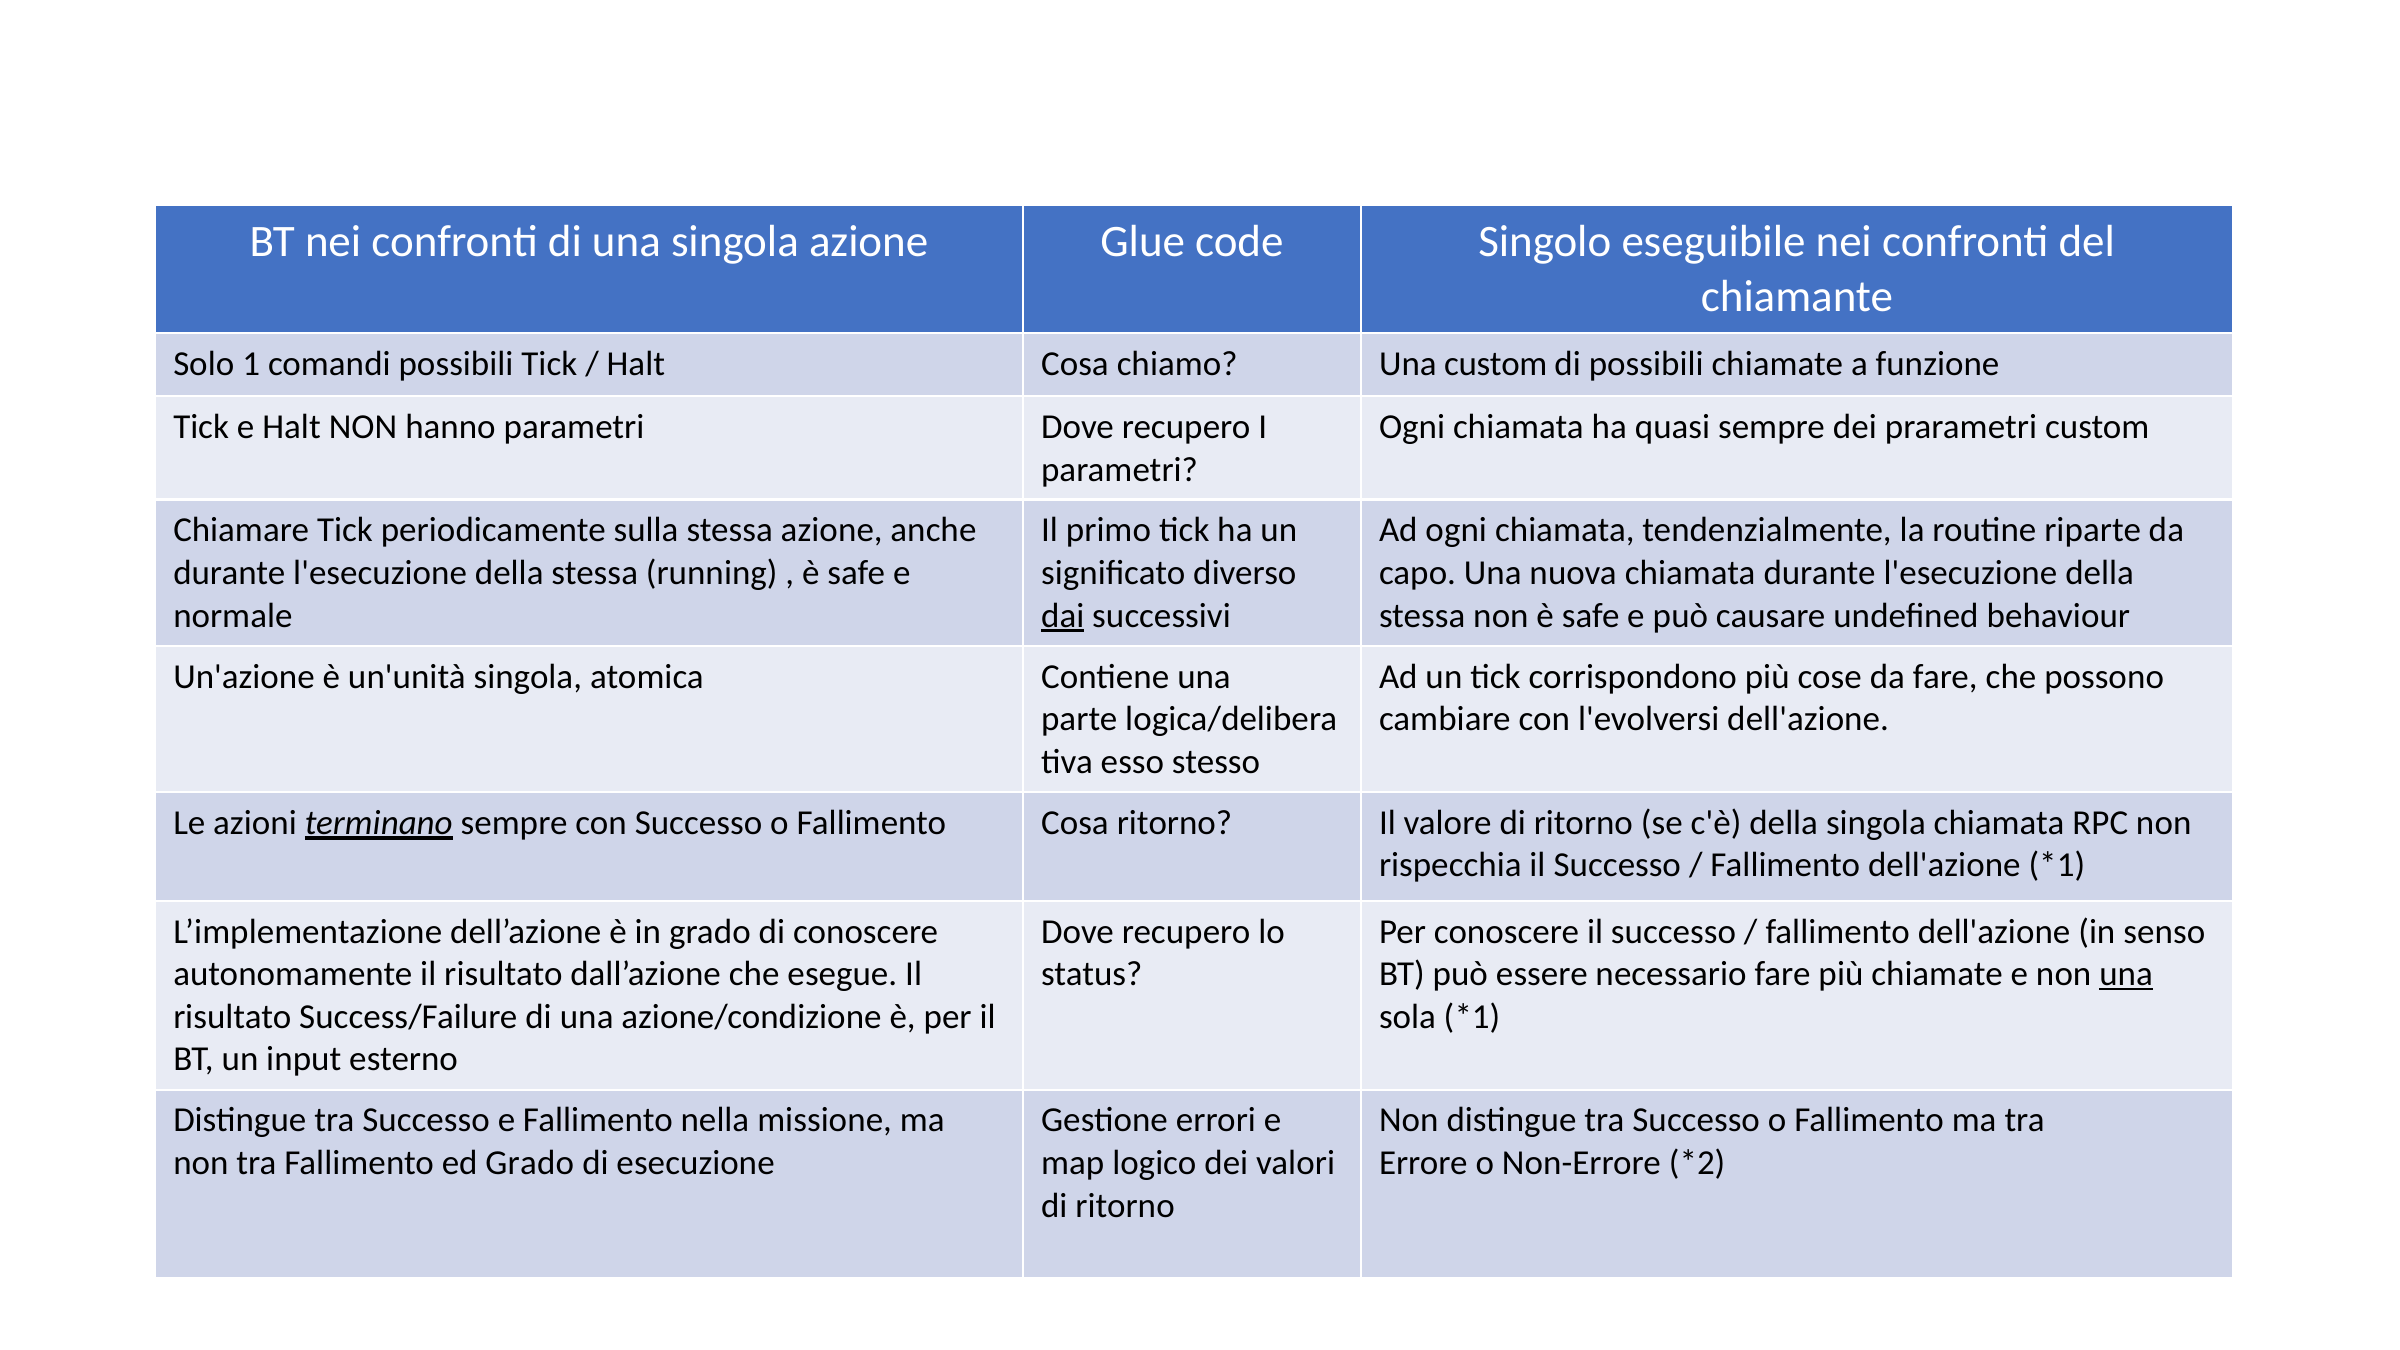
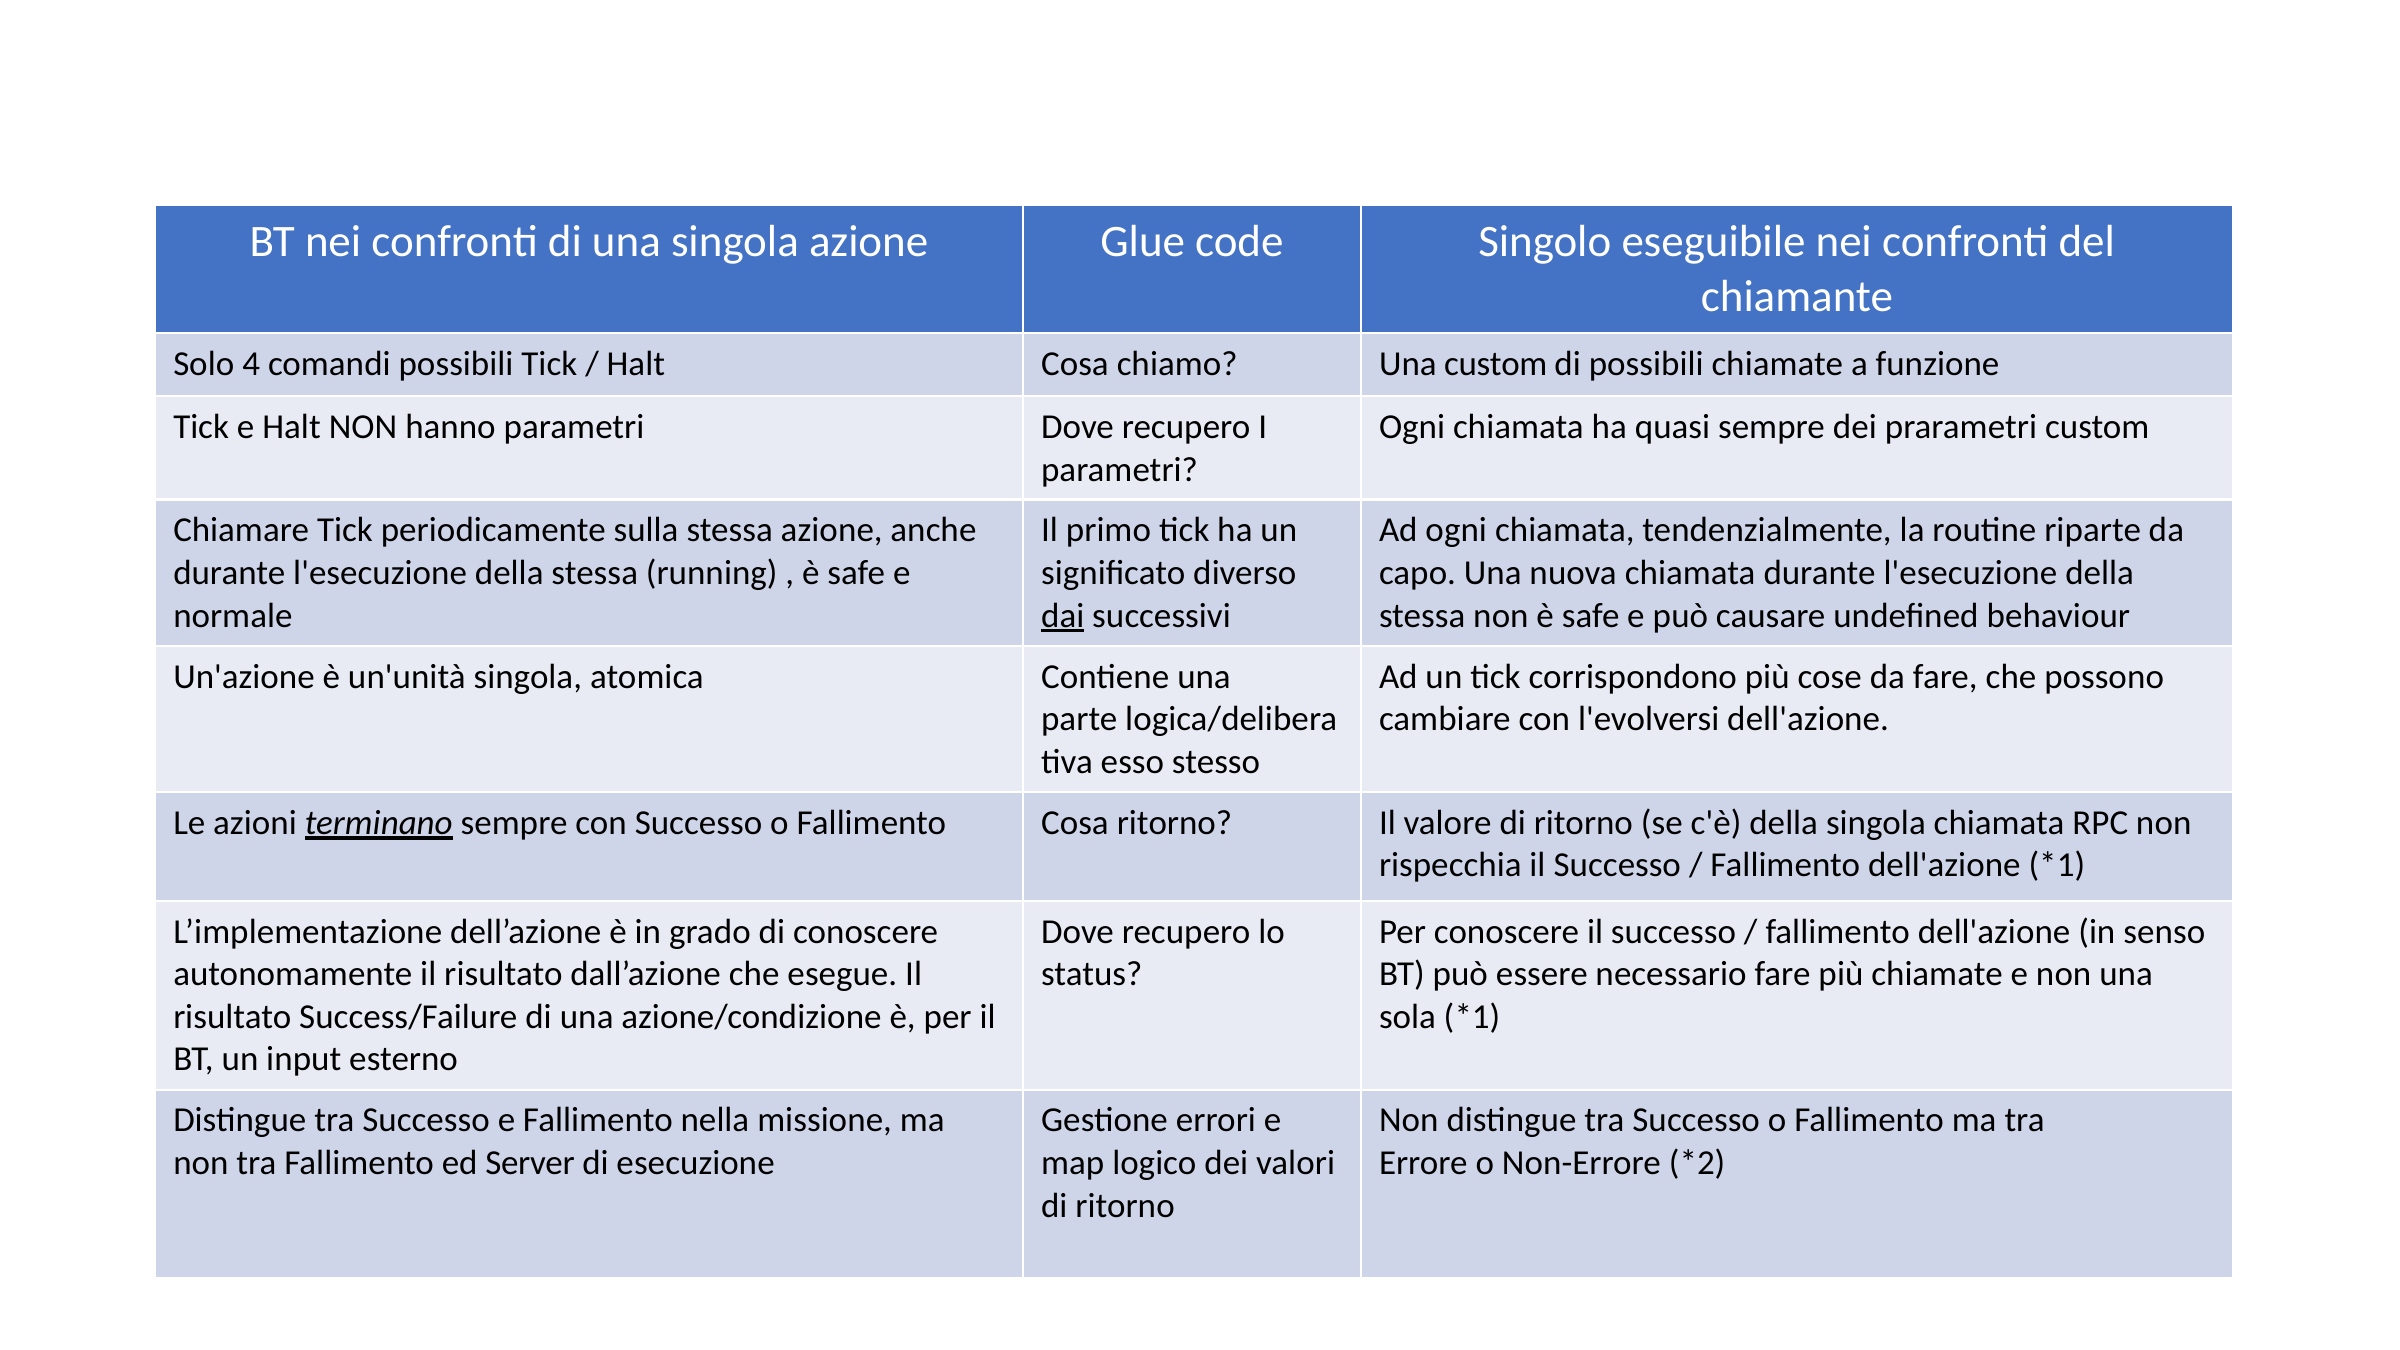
1: 1 -> 4
una at (2126, 974) underline: present -> none
ed Grado: Grado -> Server
